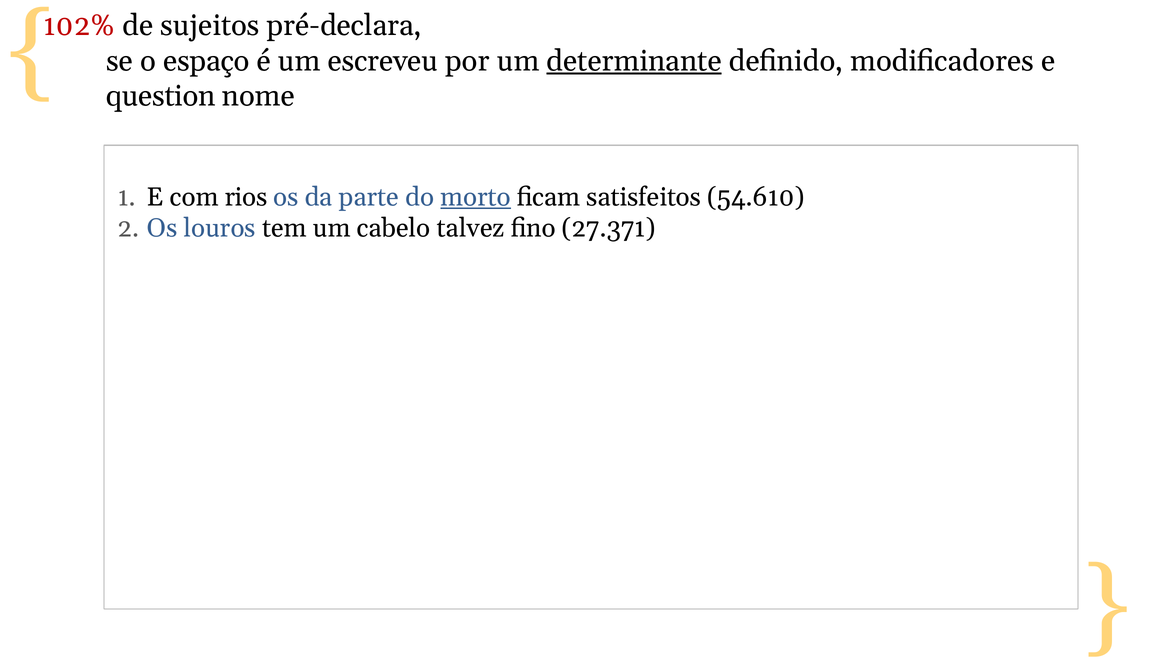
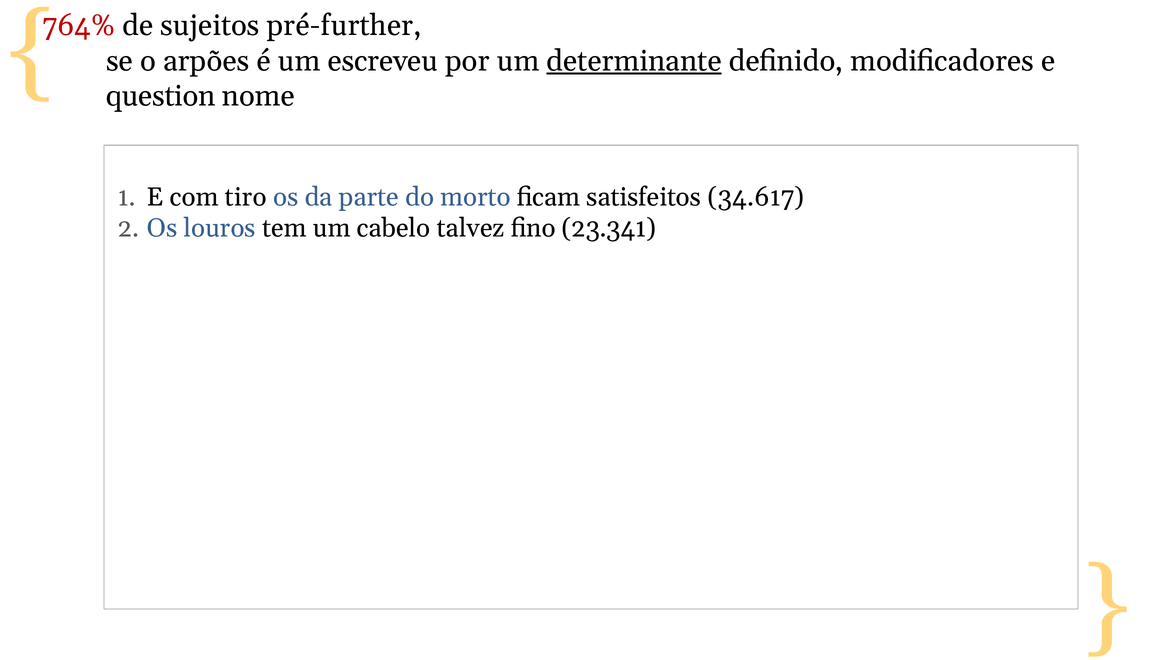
102%: 102% -> 764%
pré-declara: pré-declara -> pré-further
espaço: espaço -> arpões
rios: rios -> tiro
morto underline: present -> none
54.610: 54.610 -> 34.617
27.371: 27.371 -> 23.341
